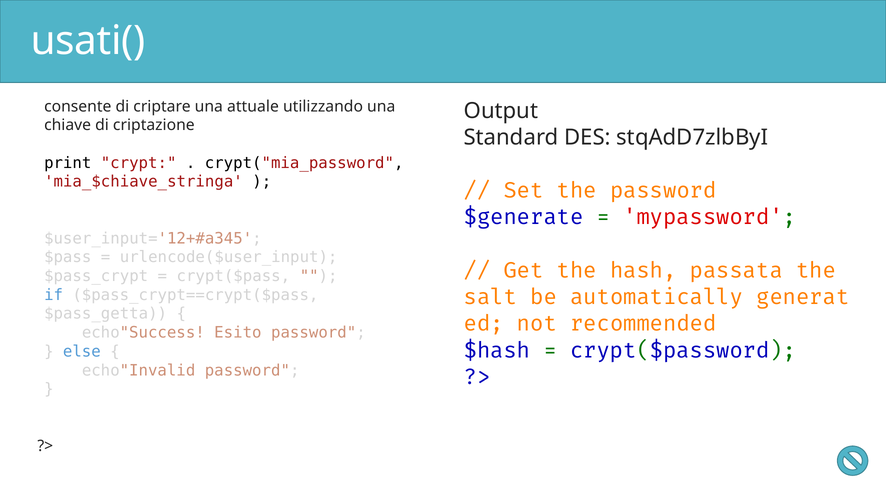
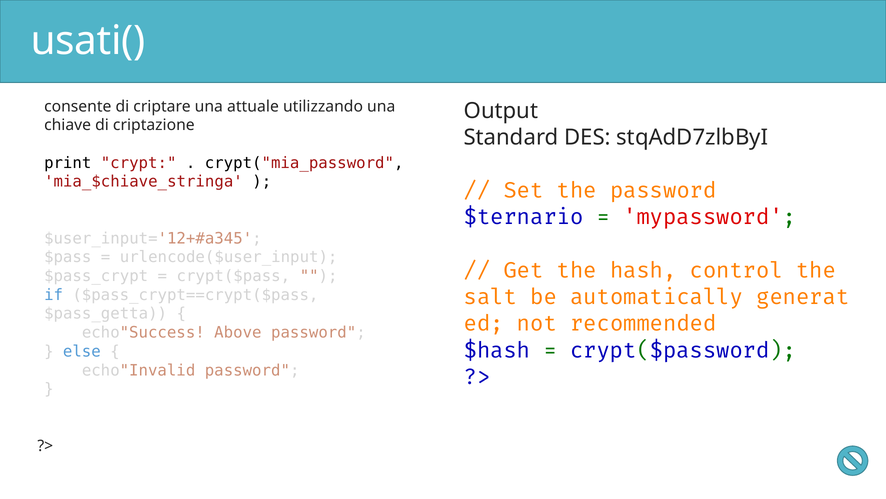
$generate: $generate -> $ternario
passata: passata -> control
Esito: Esito -> Above
